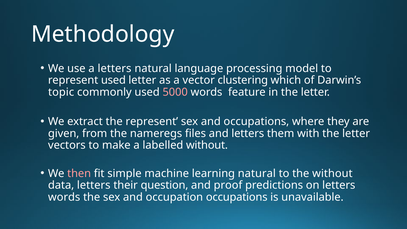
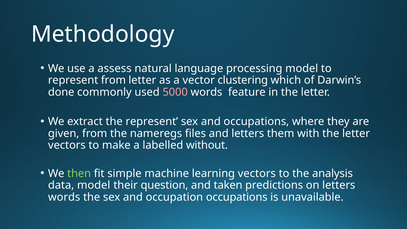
a letters: letters -> assess
represent used: used -> from
topic: topic -> done
then colour: pink -> light green
learning natural: natural -> vectors
the without: without -> analysis
data letters: letters -> model
proof: proof -> taken
